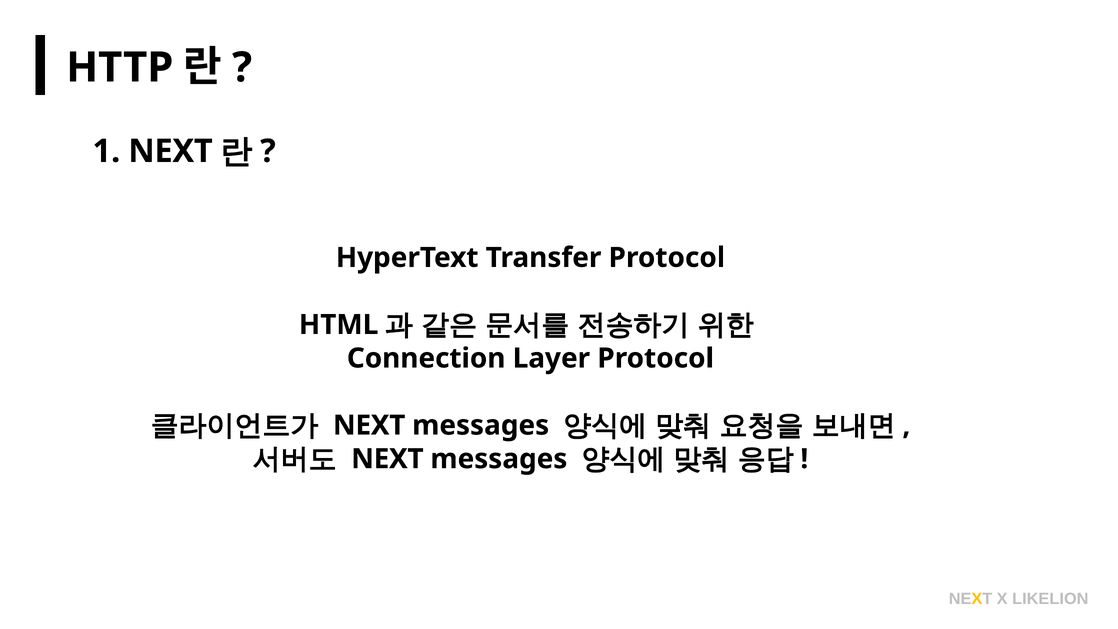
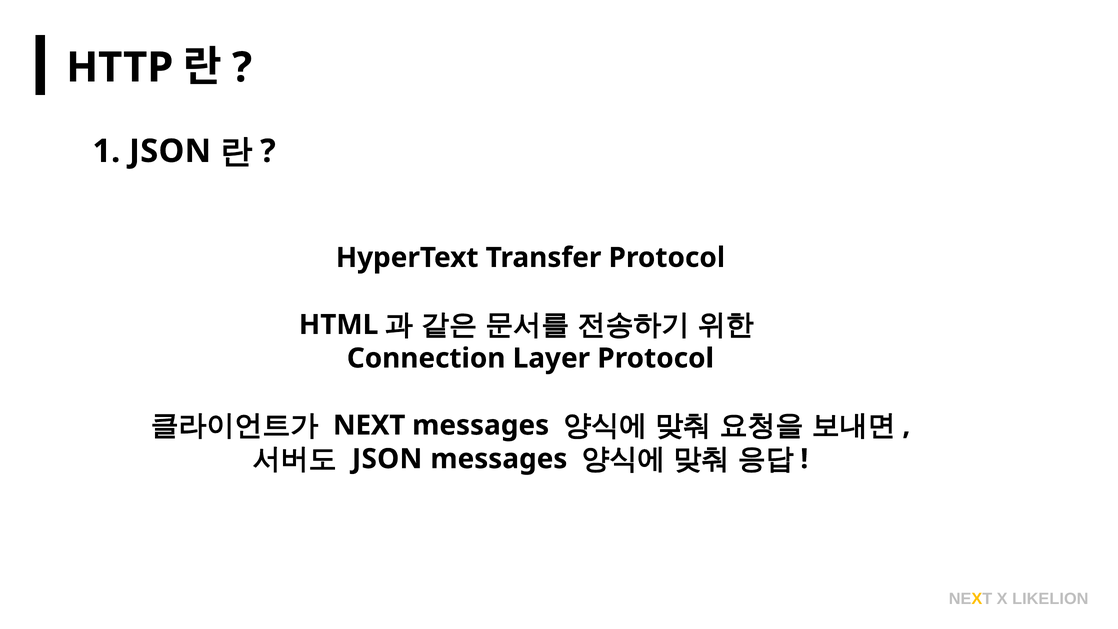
1 NEXT: NEXT -> JSON
NEXT at (387, 459): NEXT -> JSON
